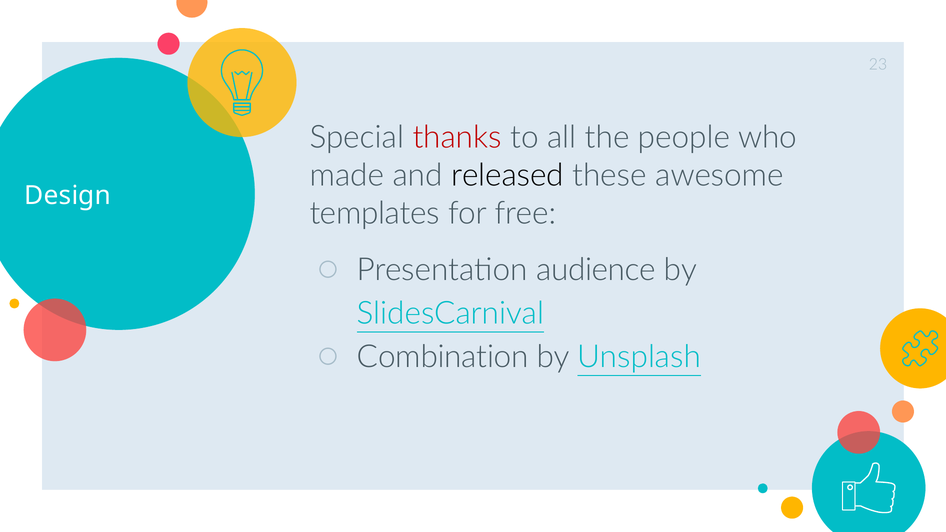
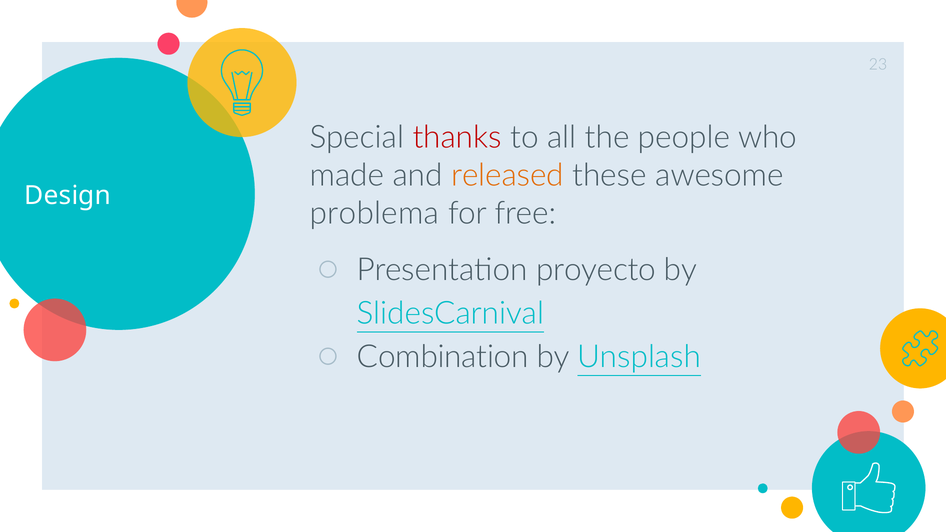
released colour: black -> orange
templates: templates -> problema
audience: audience -> proyecto
